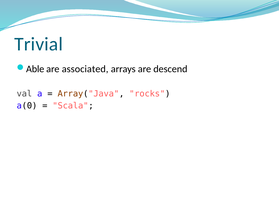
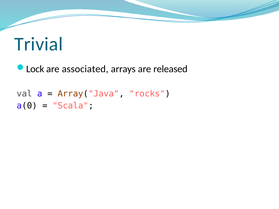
Able: Able -> Lock
descend: descend -> released
